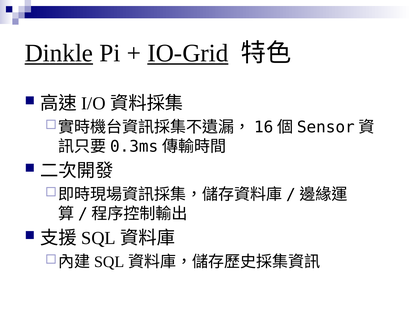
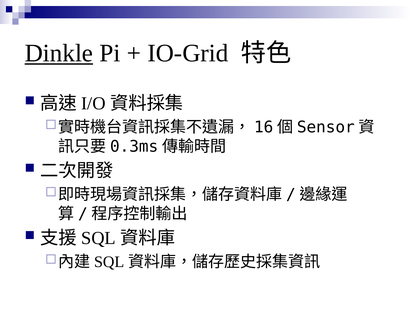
IO-Grid underline: present -> none
